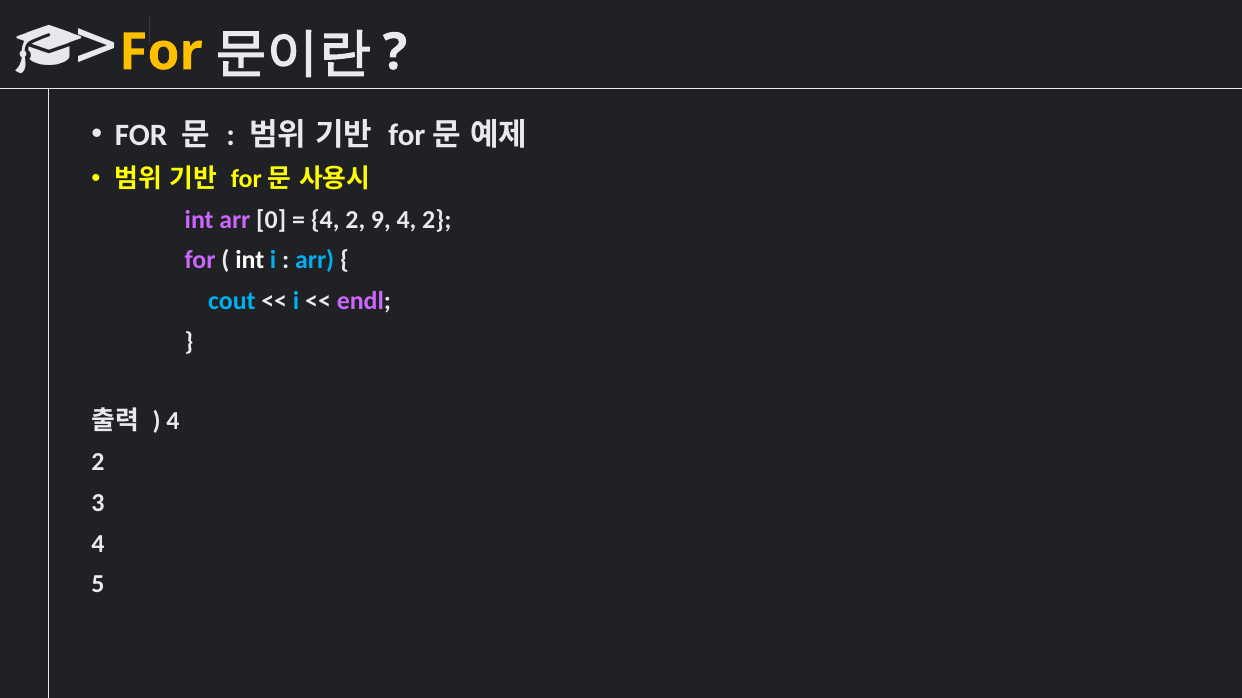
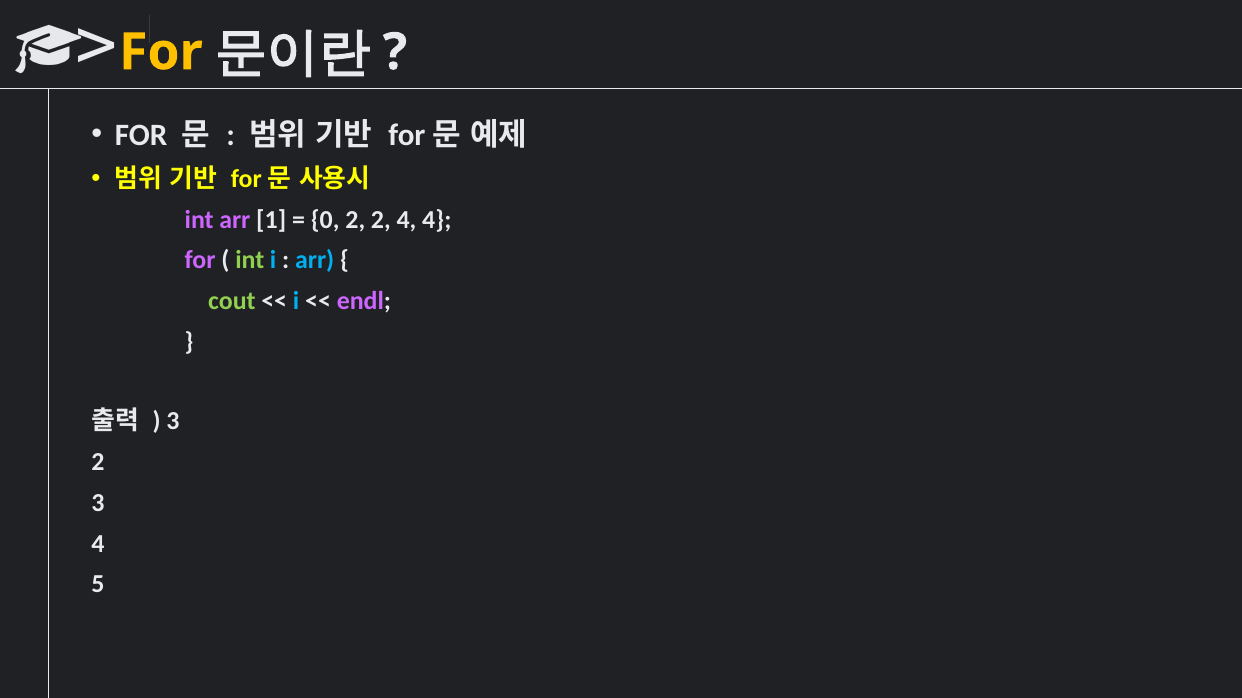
0: 0 -> 1
4 at (325, 220): 4 -> 0
2 9: 9 -> 2
2 at (437, 220): 2 -> 4
int at (250, 261) colour: white -> light green
cout colour: light blue -> light green
4 at (173, 421): 4 -> 3
